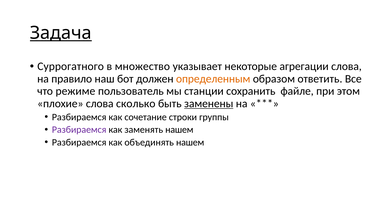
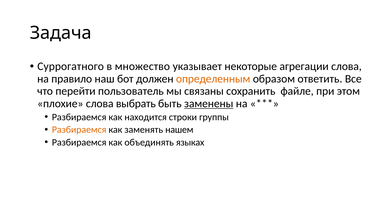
Задача underline: present -> none
режиме: режиме -> перейти
станции: станции -> связаны
сколько: сколько -> выбрать
сочетание: сочетание -> находится
Разбираемся at (79, 129) colour: purple -> orange
объединять нашем: нашем -> языках
